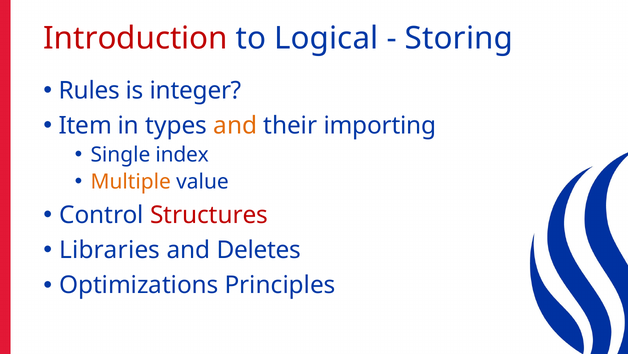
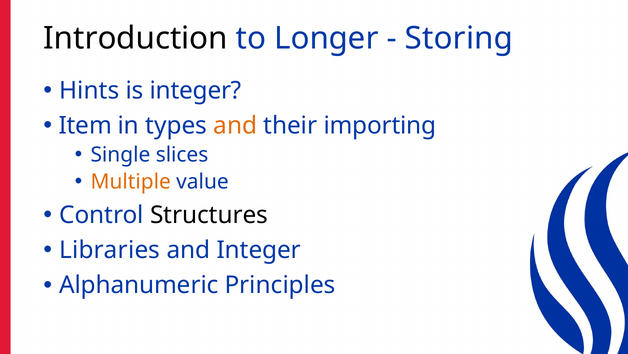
Introduction colour: red -> black
Logical: Logical -> Longer
Rules: Rules -> Hints
index: index -> slices
Structures colour: red -> black
and Deletes: Deletes -> Integer
Optimizations: Optimizations -> Alphanumeric
